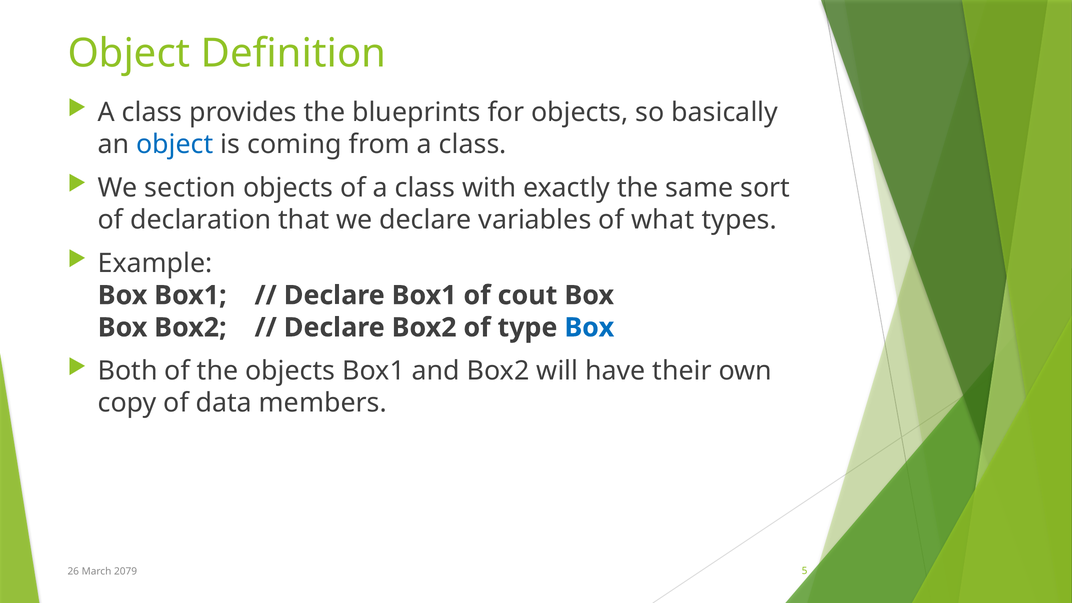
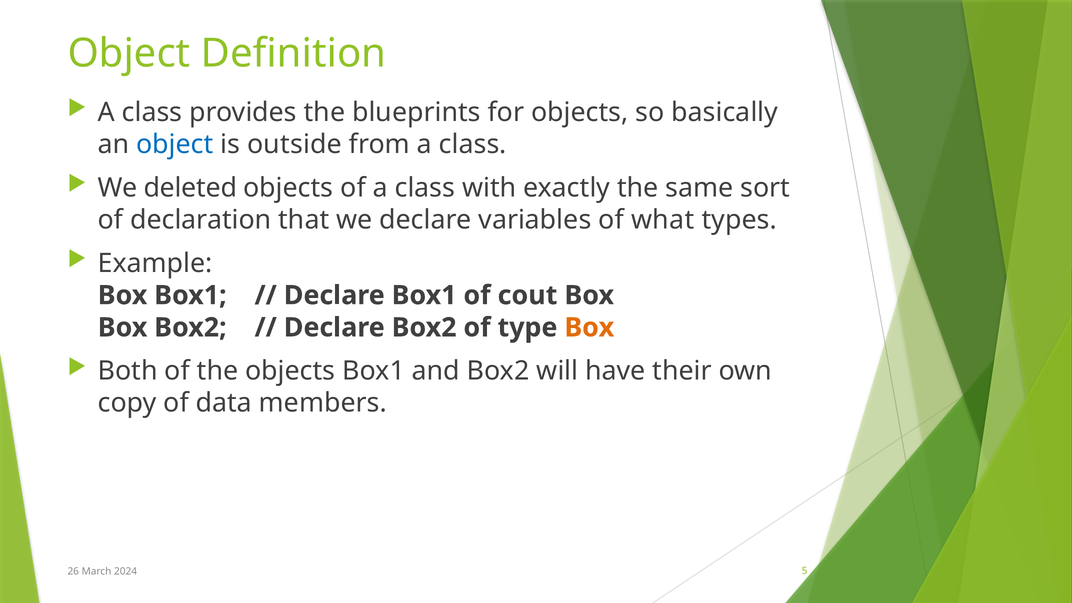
coming: coming -> outside
section: section -> deleted
Box at (589, 328) colour: blue -> orange
2079: 2079 -> 2024
